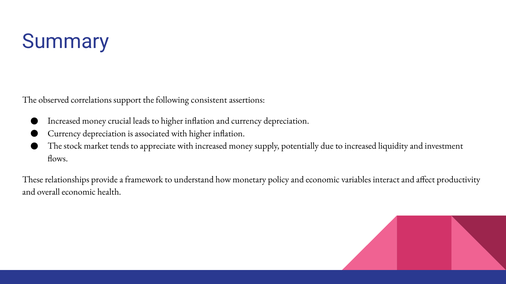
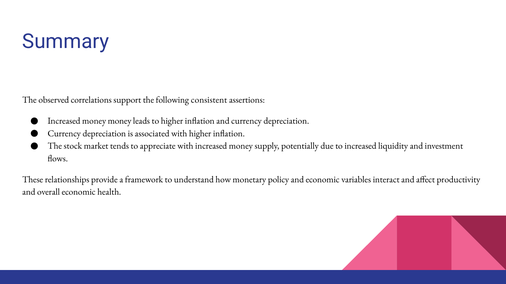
money crucial: crucial -> money
